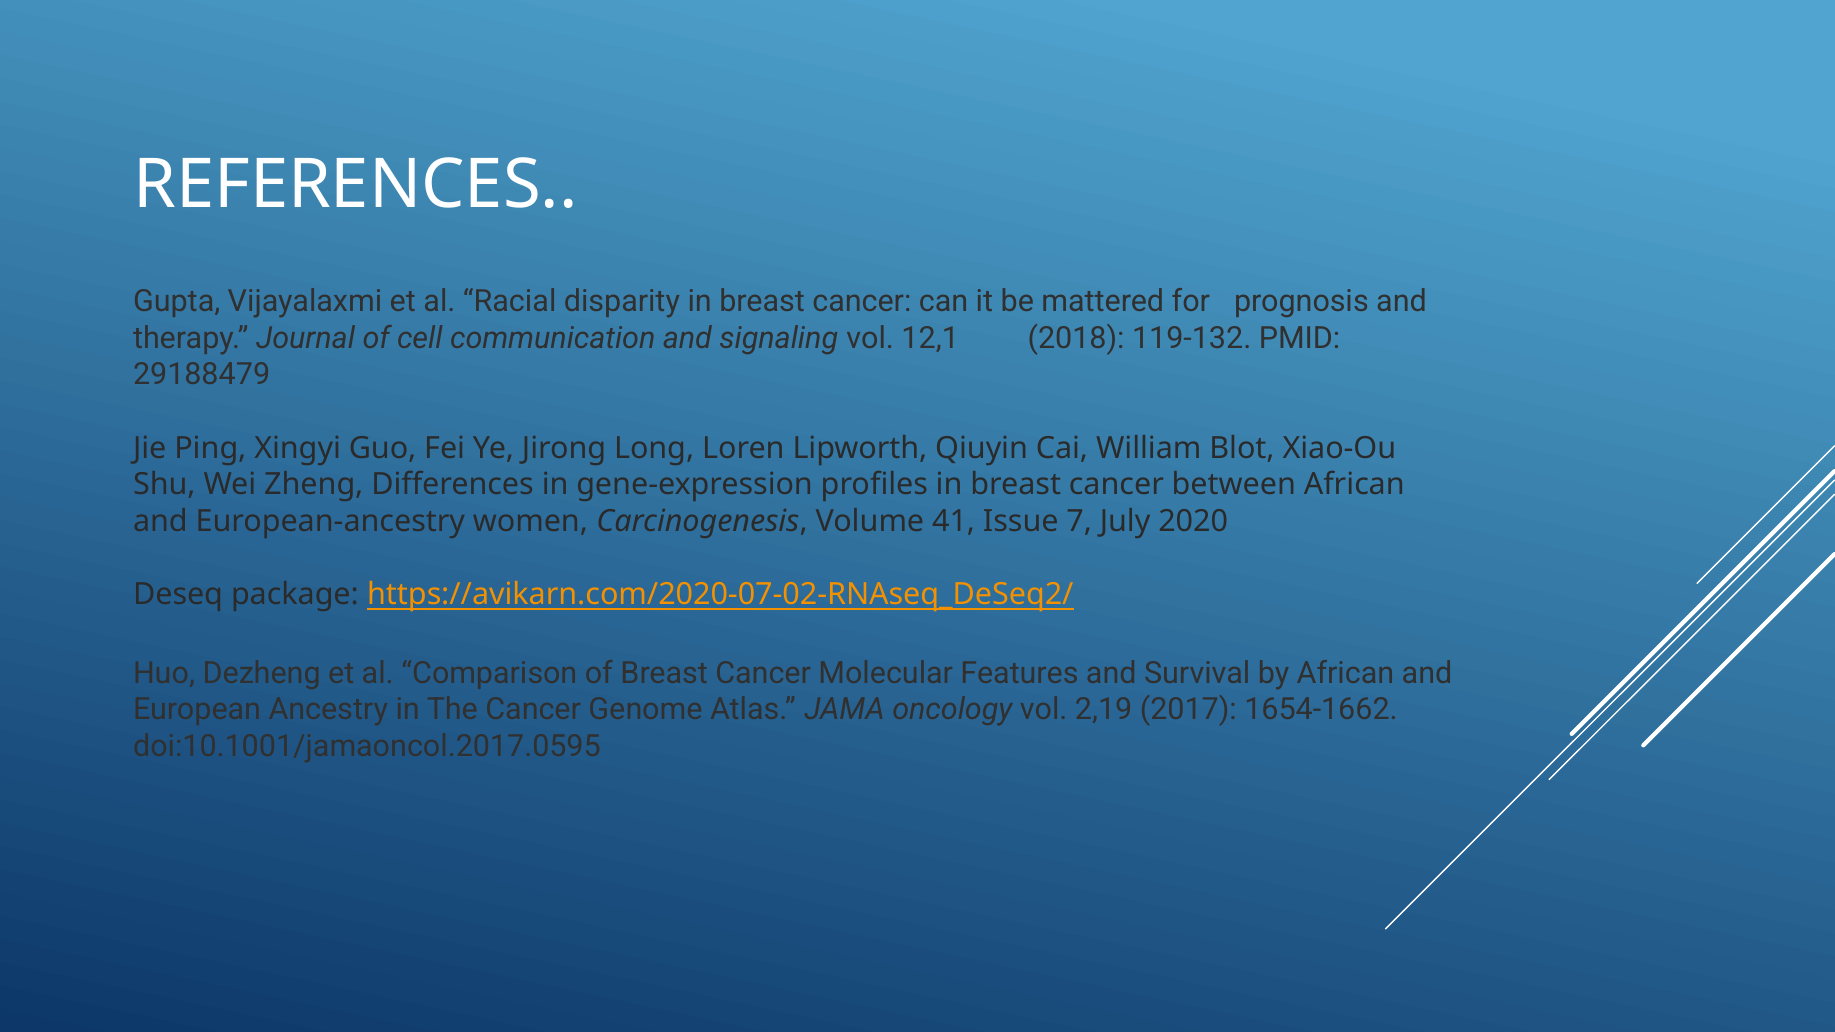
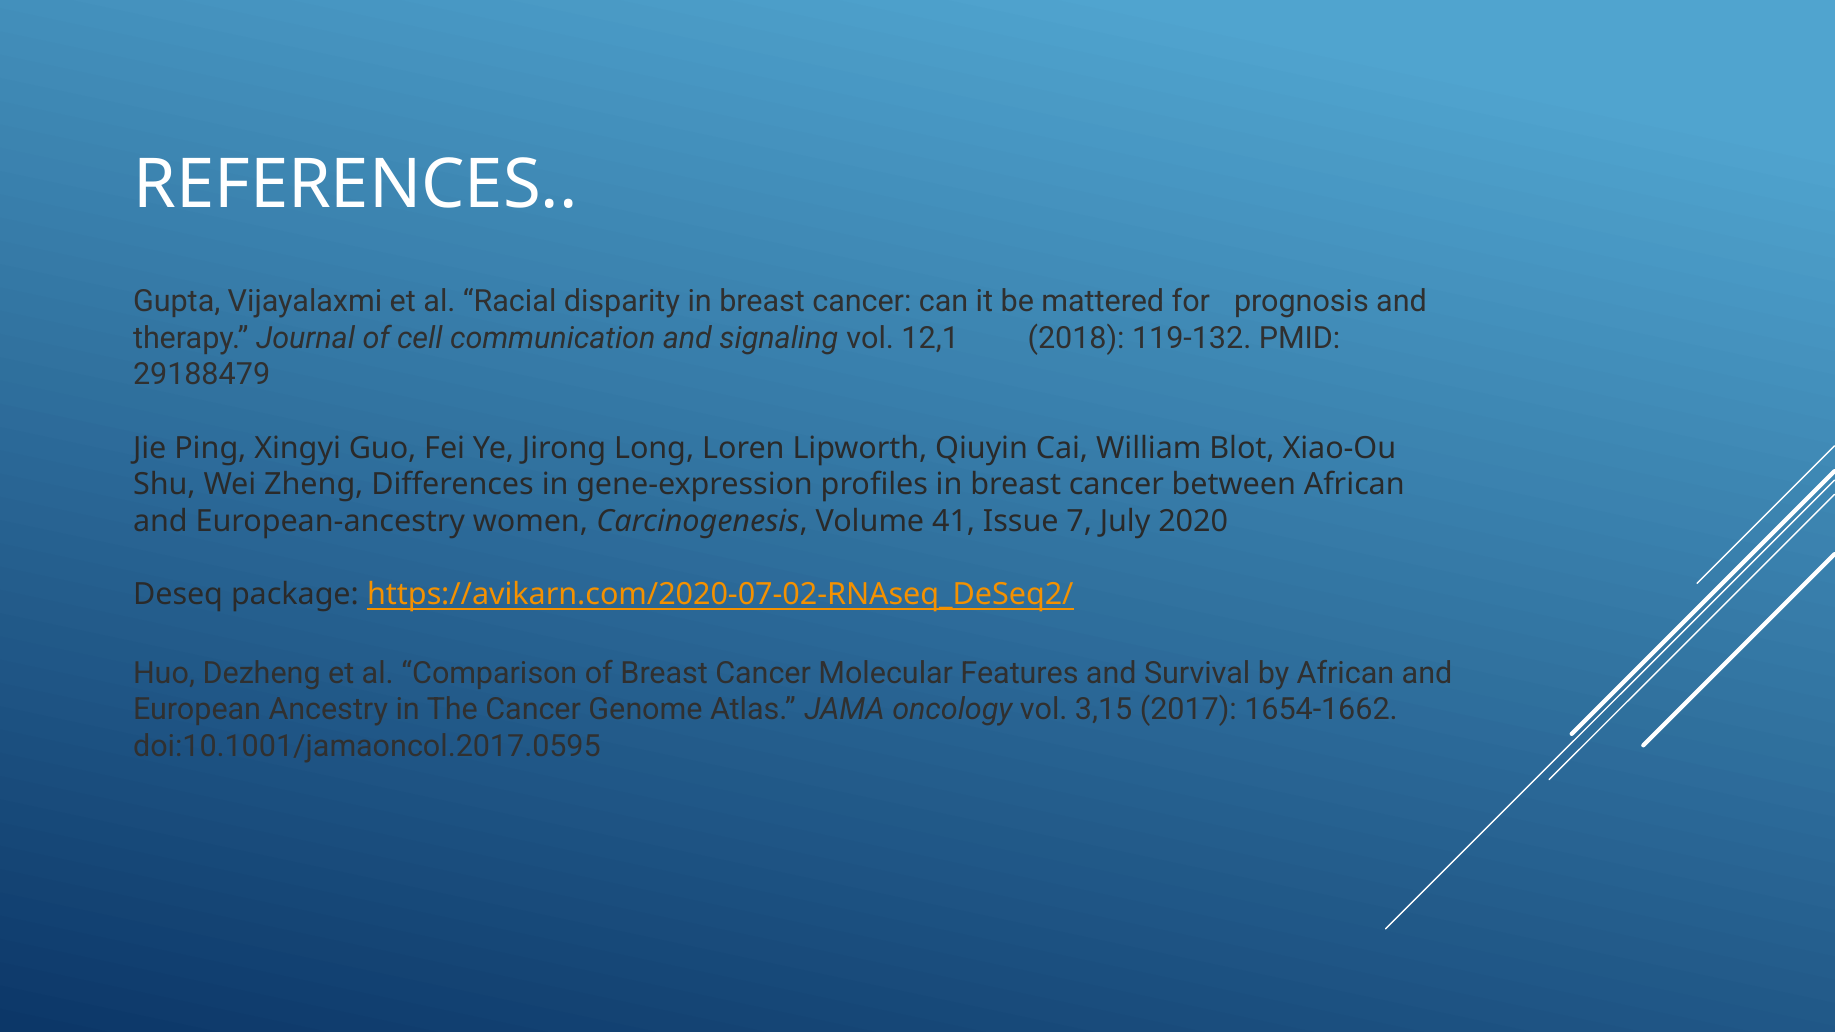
2,19: 2,19 -> 3,15
